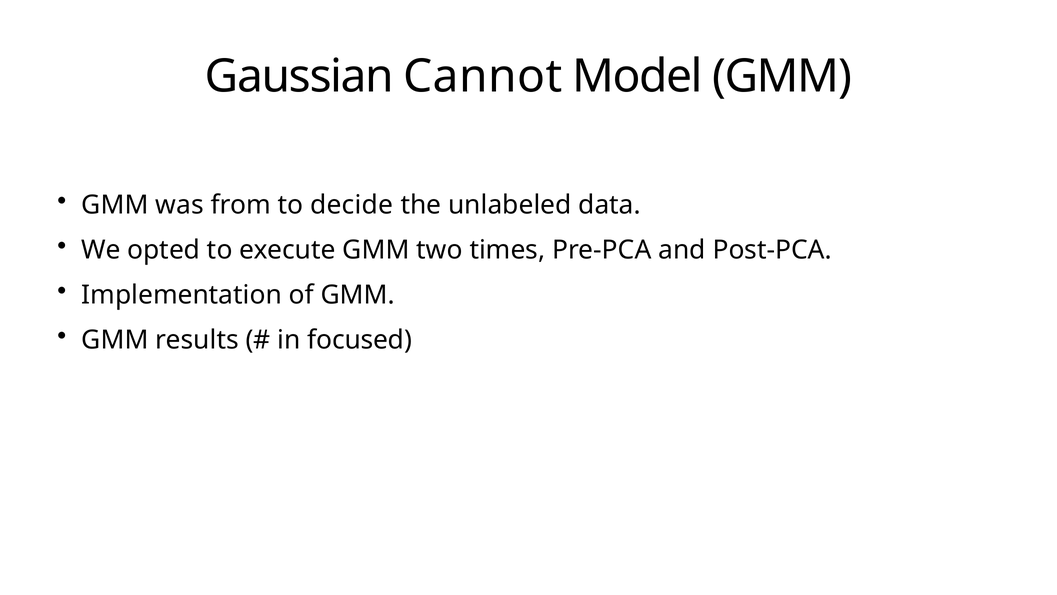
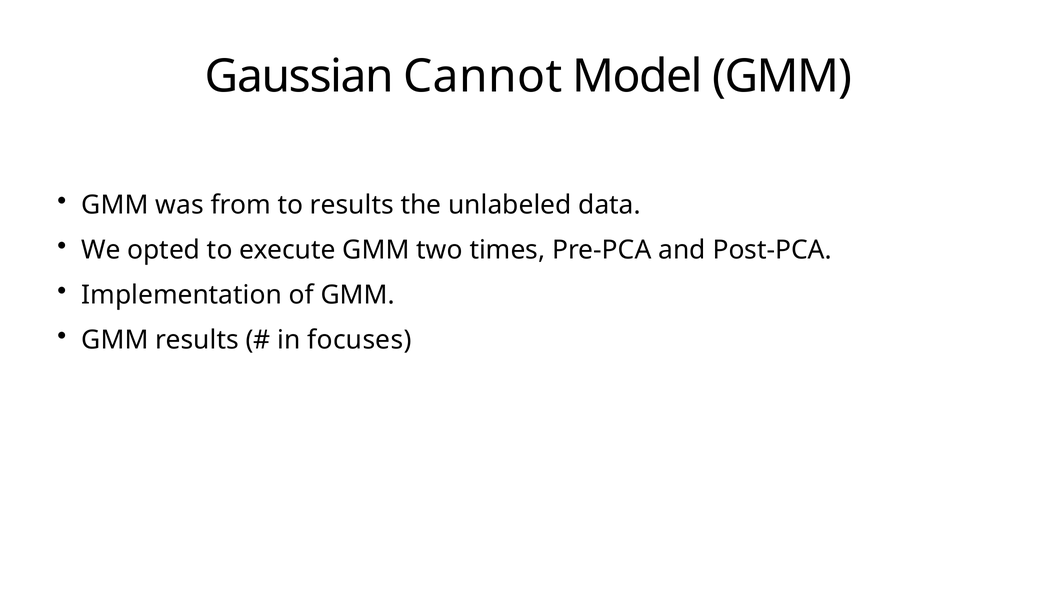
to decide: decide -> results
focused: focused -> focuses
